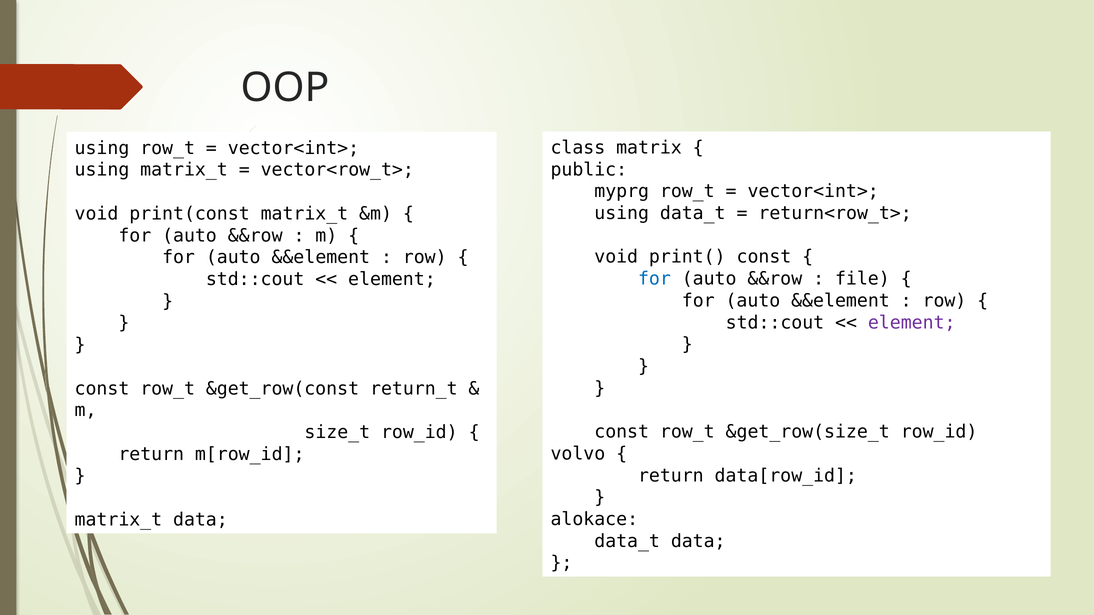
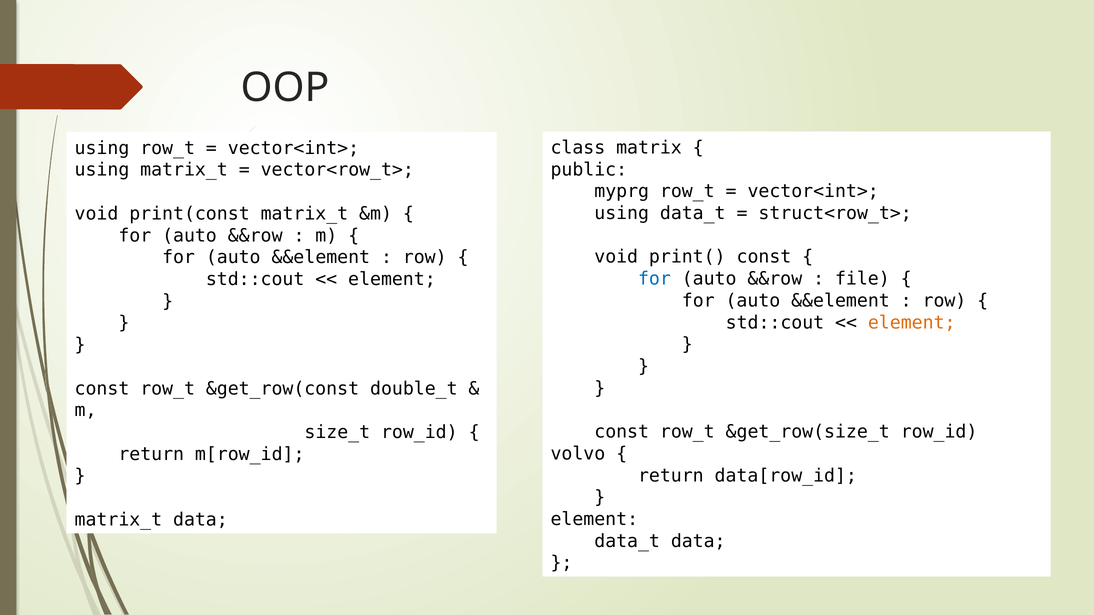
return<row_t>: return<row_t> -> struct<row_t>
element at (912, 323) colour: purple -> orange
return_t: return_t -> double_t
alokace at (594, 520): alokace -> element
